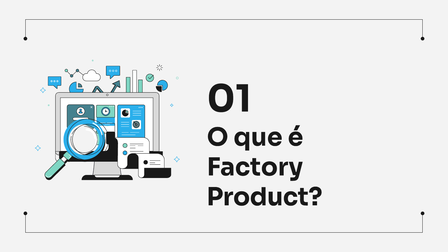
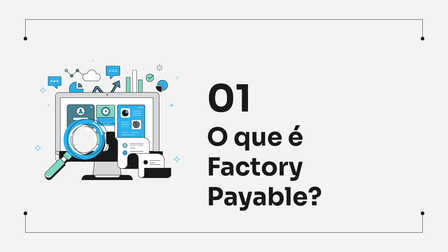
Product: Product -> Payable
